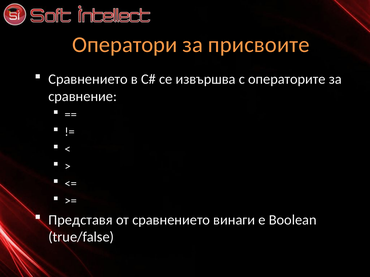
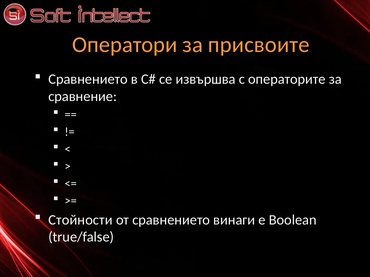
Представя: Представя -> Стойности
